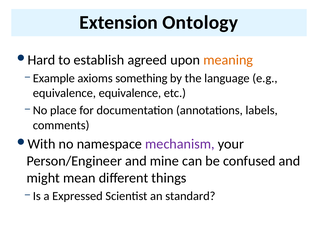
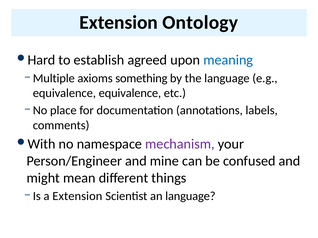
meaning colour: orange -> blue
Example: Example -> Multiple
a Expressed: Expressed -> Extension
an standard: standard -> language
